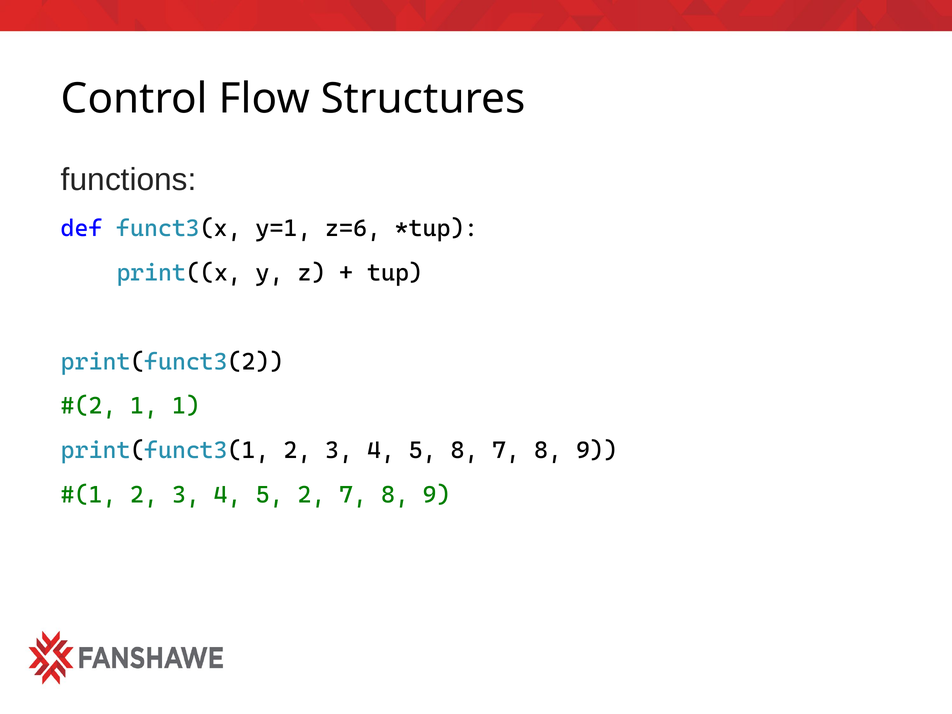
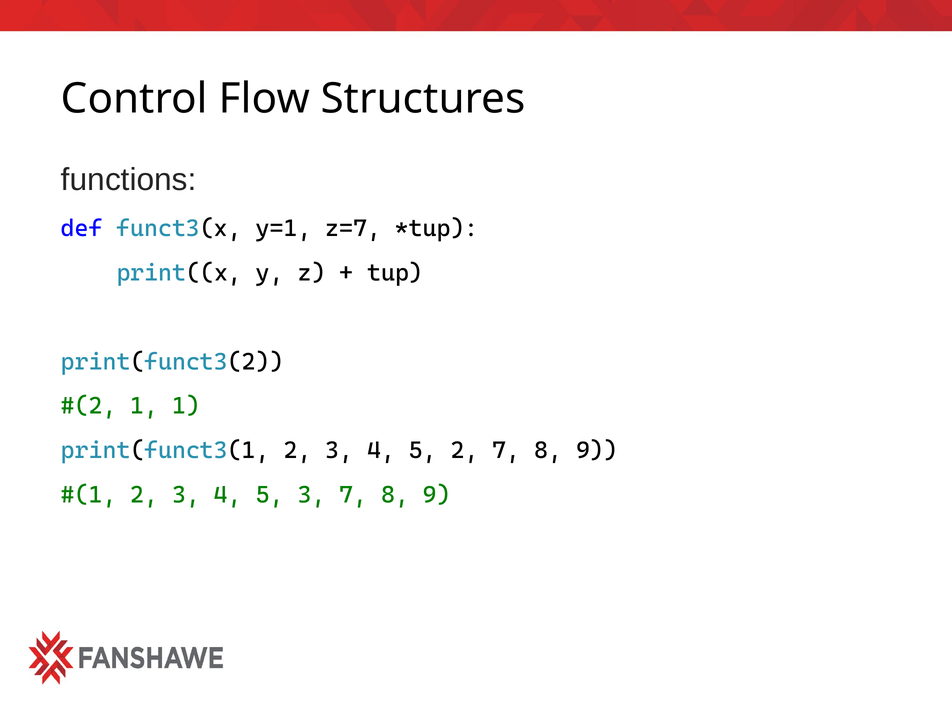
z=6: z=6 -> z=7
5 8: 8 -> 2
5 2: 2 -> 3
